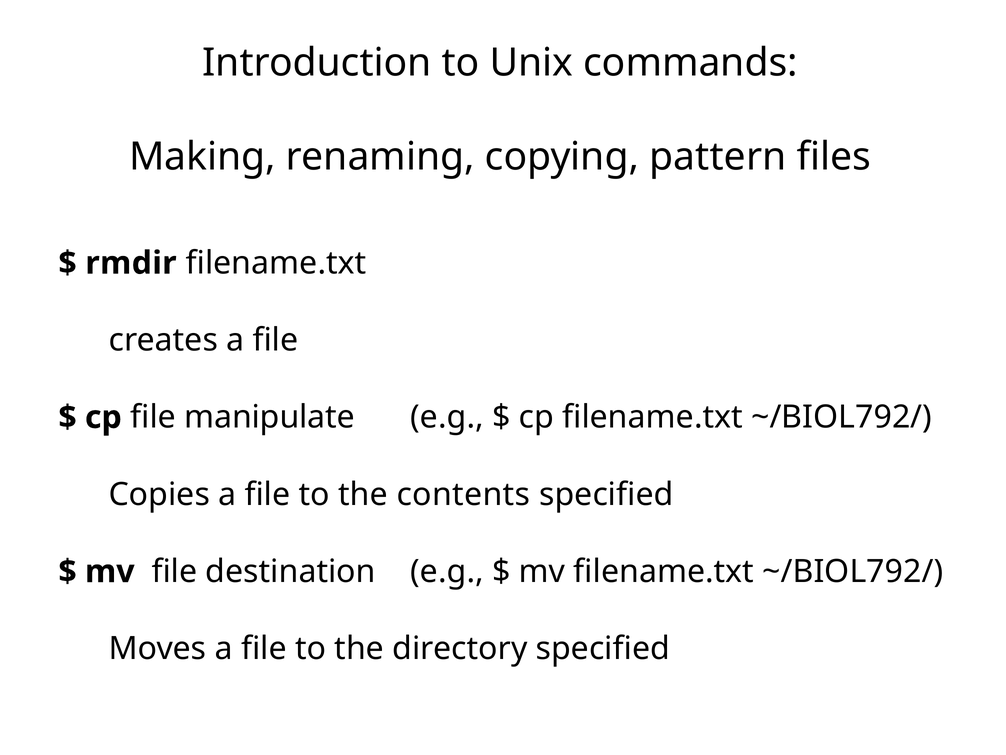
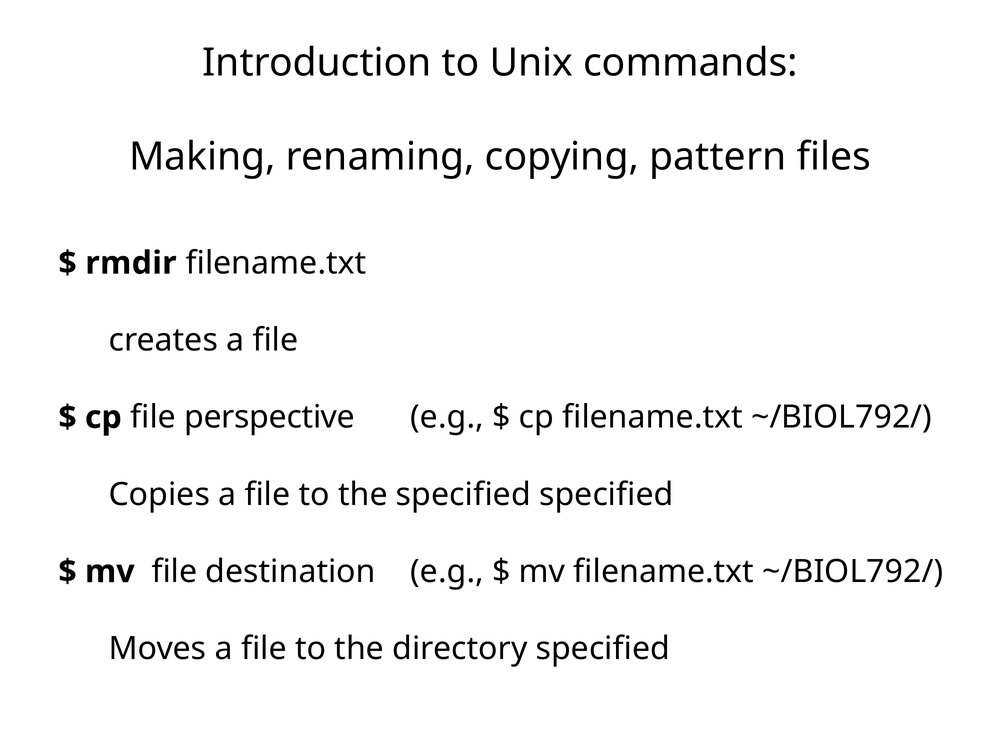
manipulate: manipulate -> perspective
the contents: contents -> specified
